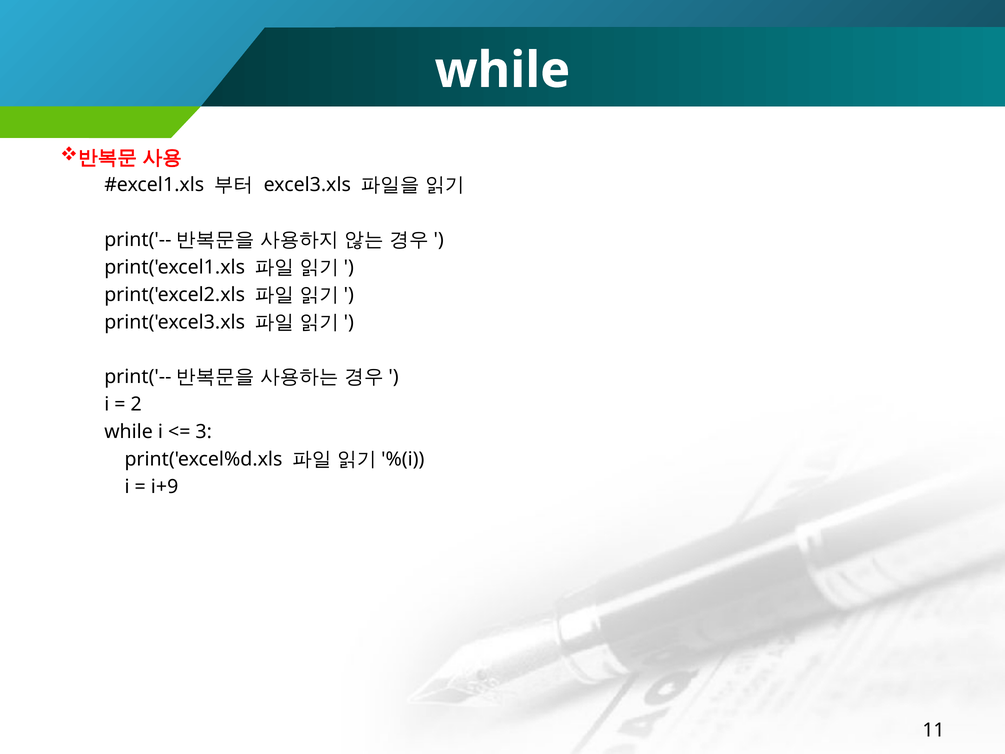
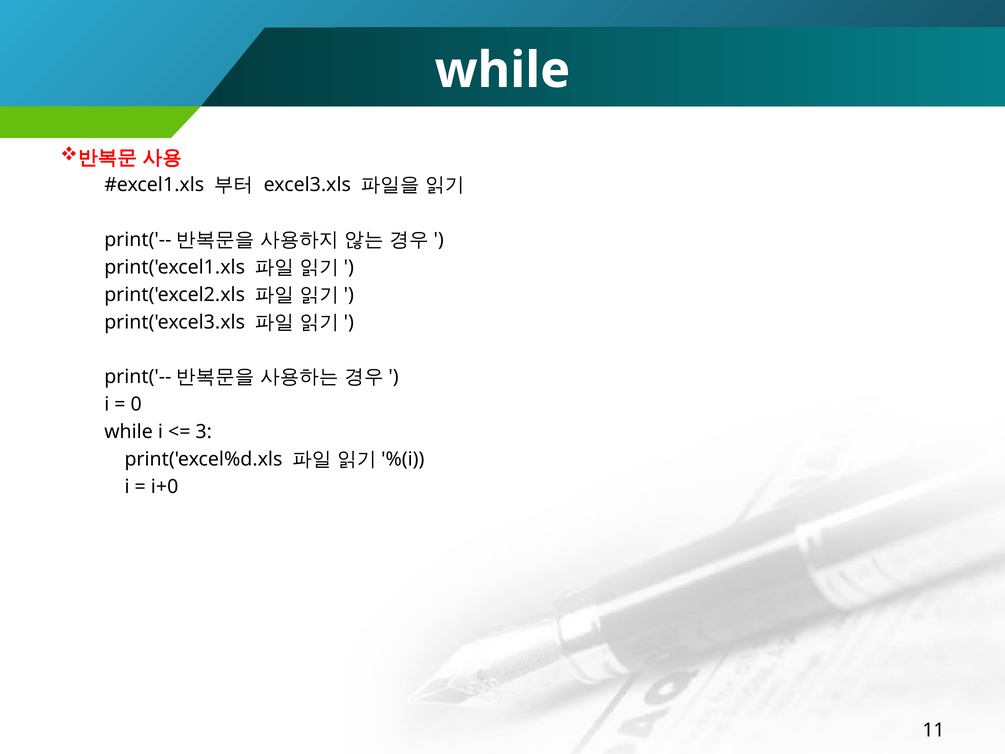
2: 2 -> 0
i+9: i+9 -> i+0
